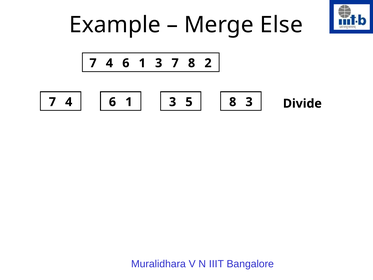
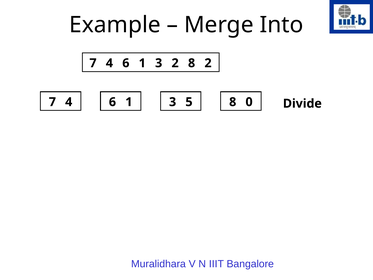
Else: Else -> Into
1 7: 7 -> 2
8 3: 3 -> 0
